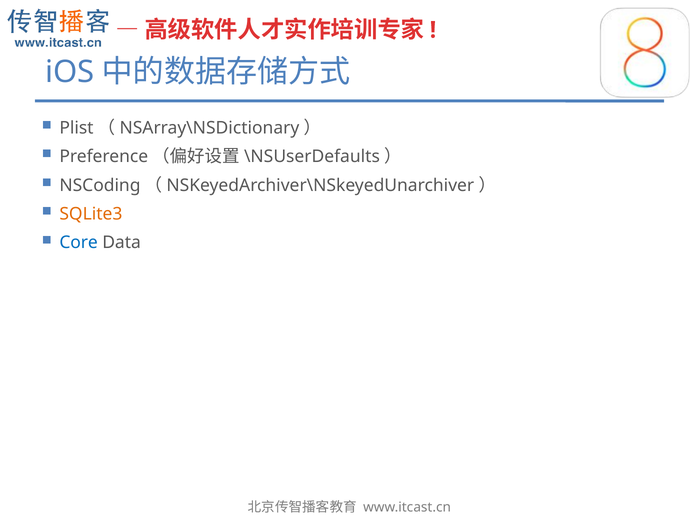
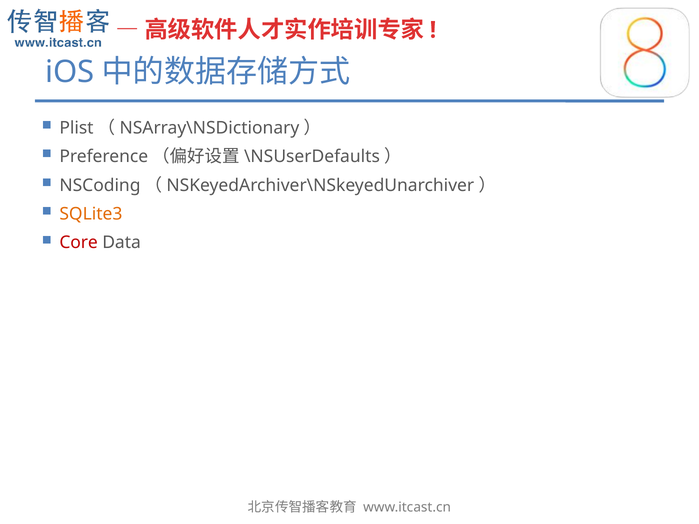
Core colour: blue -> red
